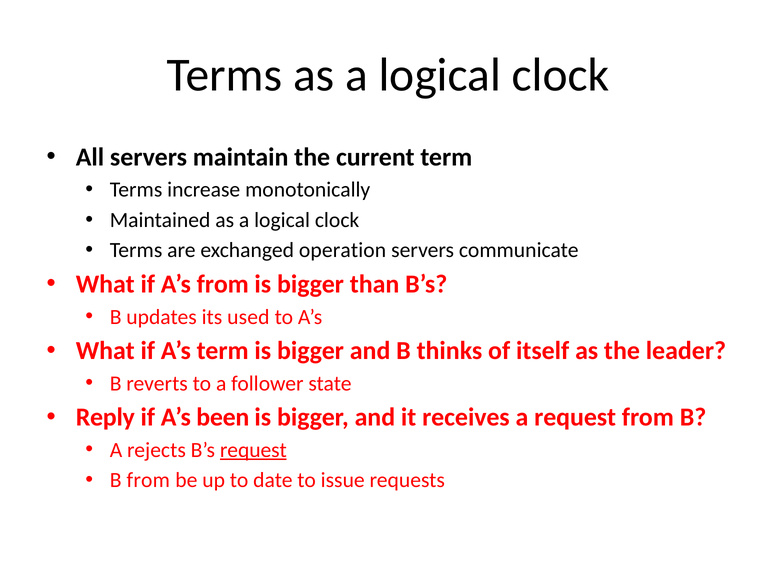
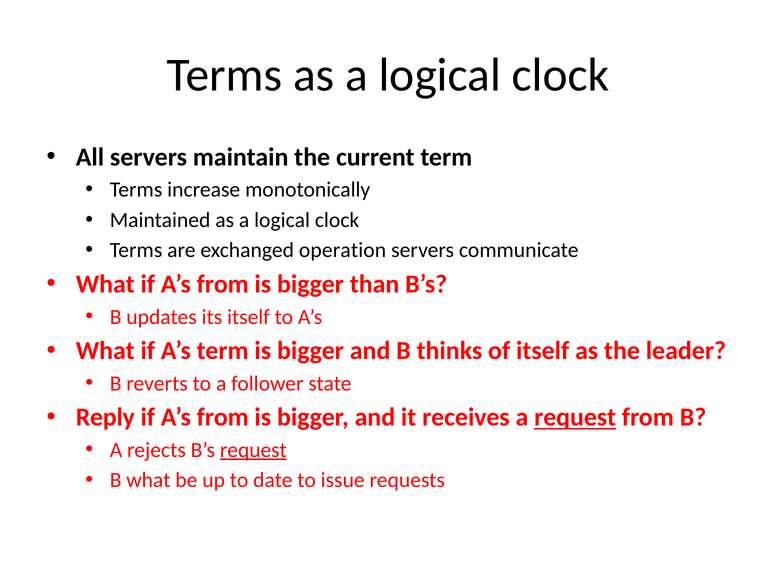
its used: used -> itself
been at (223, 417): been -> from
request at (575, 417) underline: none -> present
B from: from -> what
